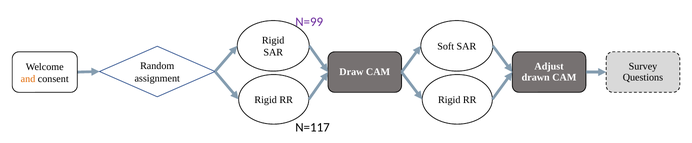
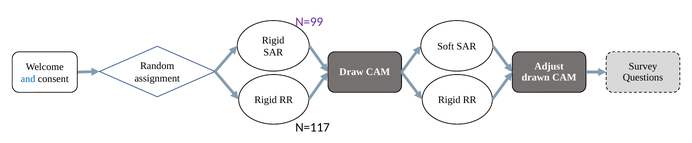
and colour: orange -> blue
